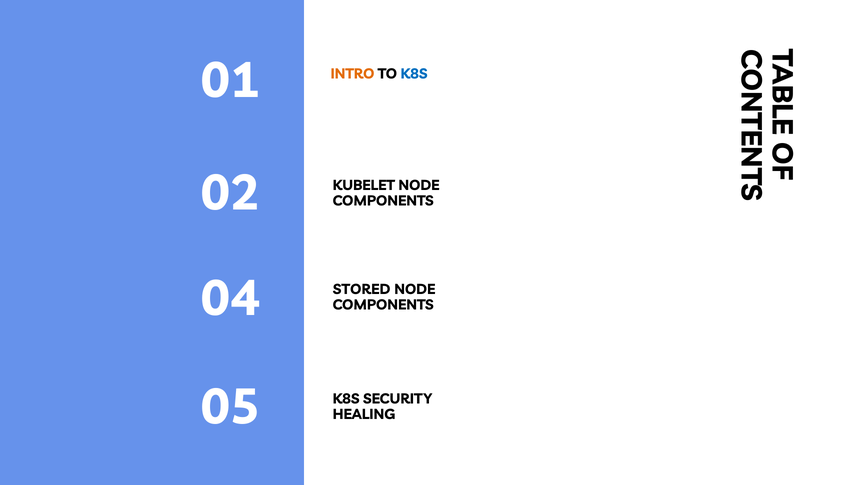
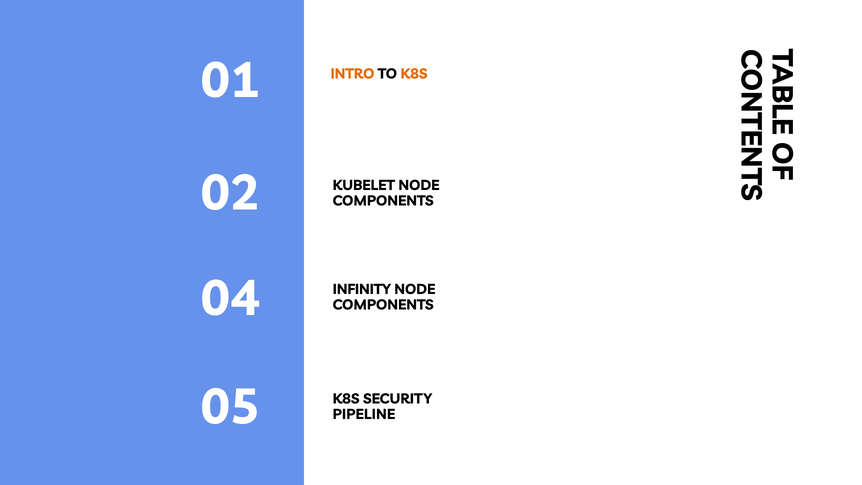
K8S at (414, 74) colour: blue -> orange
STORED: STORED -> INFINITY
HEALING: HEALING -> PIPELINE
